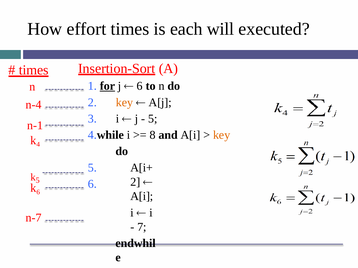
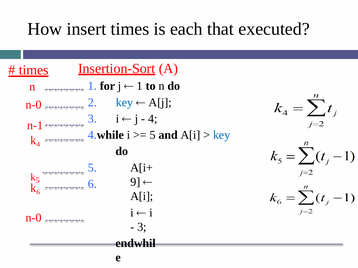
effort: effort -> insert
will: will -> that
for underline: present -> none
6 at (140, 86): 6 -> 1
key at (125, 103) colour: orange -> blue
n-4 at (34, 105): n-4 -> n-0
5 at (153, 119): 5 -> 4
8 at (153, 135): 8 -> 5
key at (222, 135) colour: orange -> blue
2 at (135, 182): 2 -> 9
n-7 at (34, 218): n-7 -> n-0
7 at (142, 227): 7 -> 3
